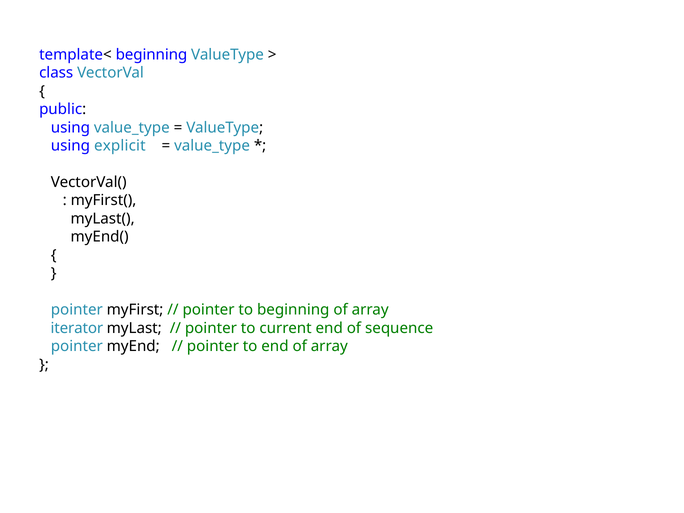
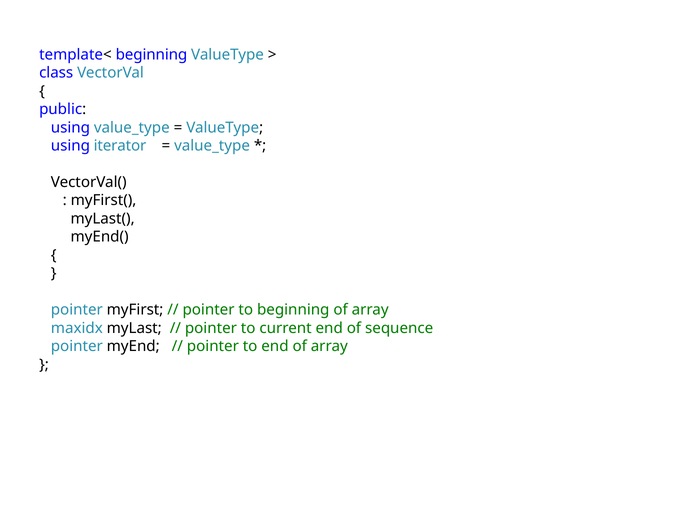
explicit: explicit -> iterator
iterator: iterator -> maxidx
